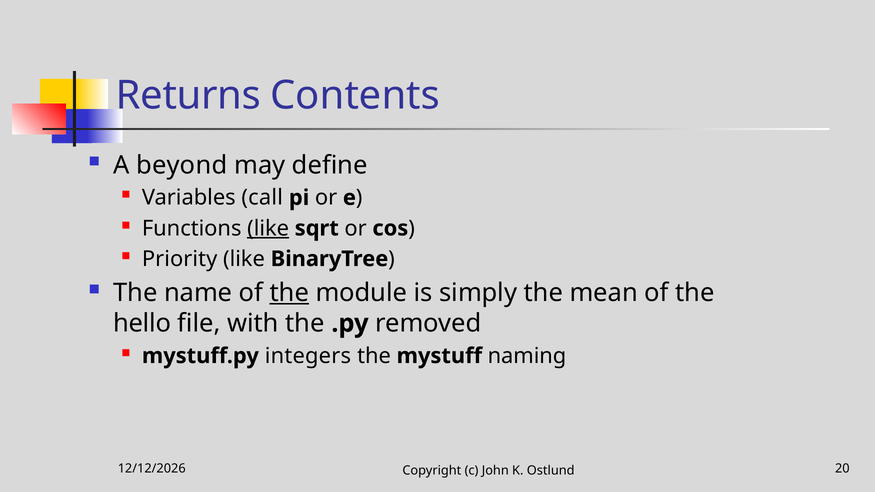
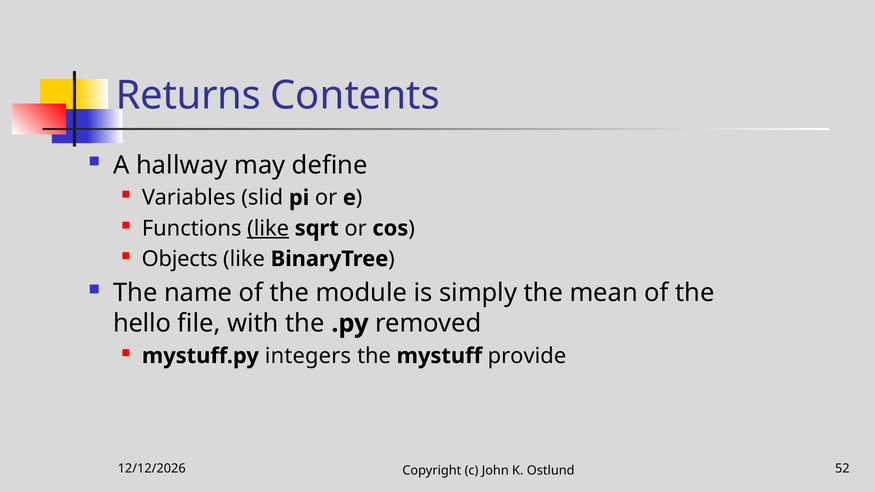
beyond: beyond -> hallway
call: call -> slid
Priority: Priority -> Objects
the at (289, 293) underline: present -> none
naming: naming -> provide
20: 20 -> 52
